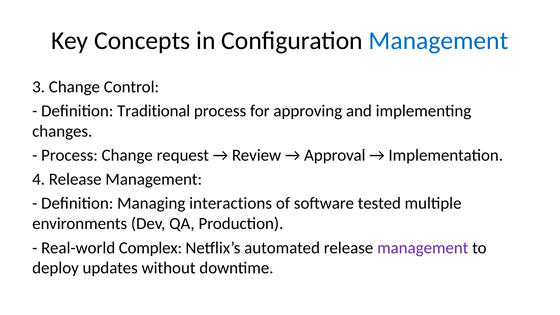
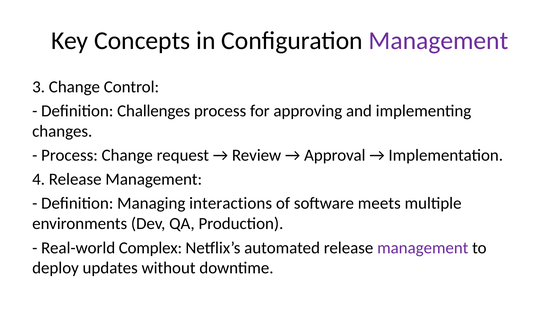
Management at (438, 41) colour: blue -> purple
Traditional: Traditional -> Challenges
tested: tested -> meets
